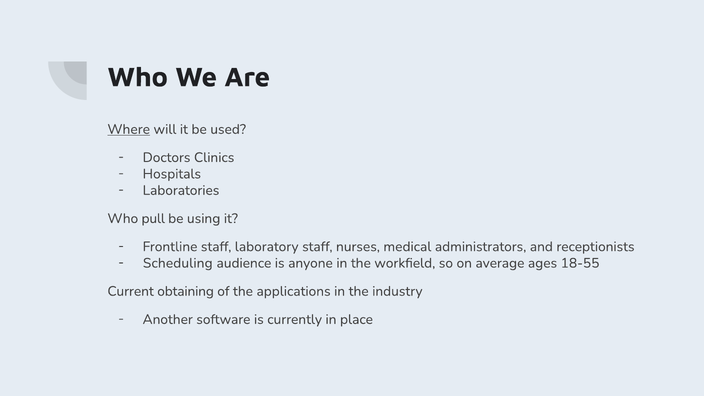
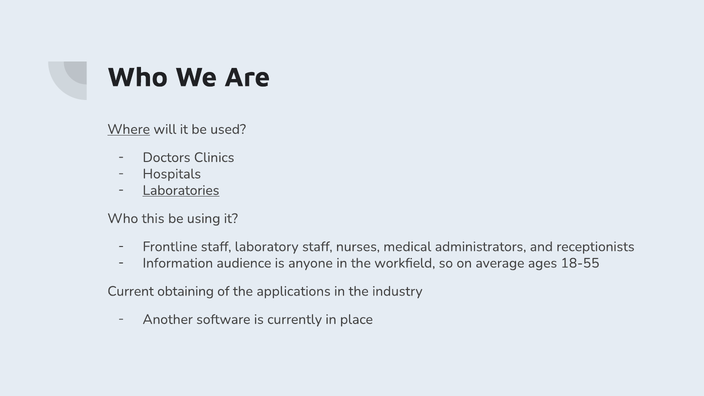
Laboratories underline: none -> present
pull: pull -> this
Scheduling: Scheduling -> Information
